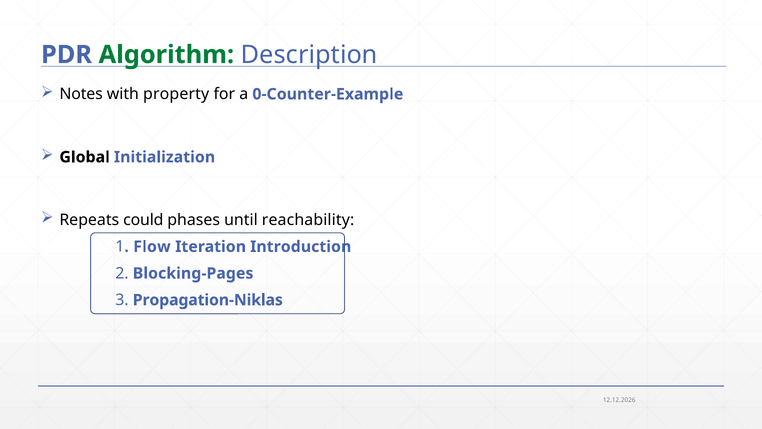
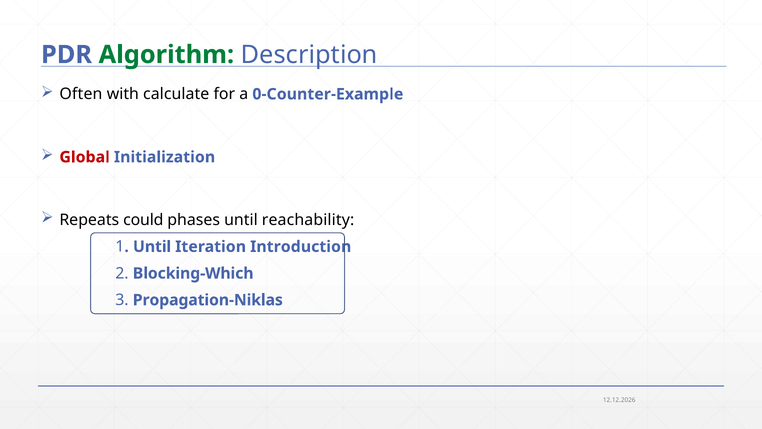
Notes: Notes -> Often
property: property -> calculate
Global colour: black -> red
Flow at (152, 246): Flow -> Until
Blocking-Pages: Blocking-Pages -> Blocking-Which
